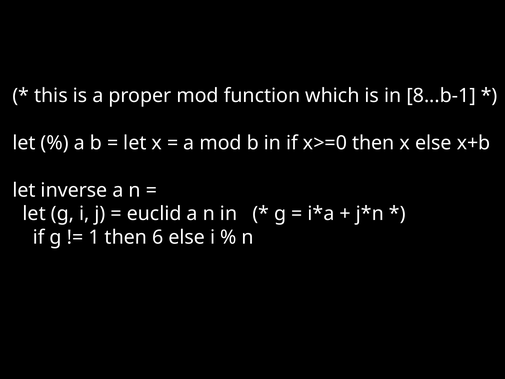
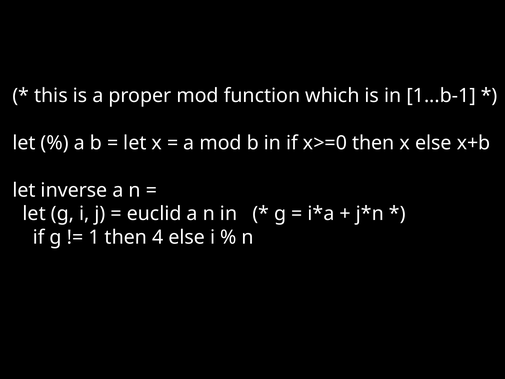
8...b-1: 8...b-1 -> 1...b-1
6: 6 -> 4
